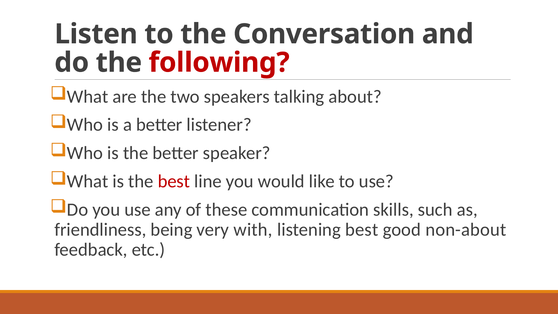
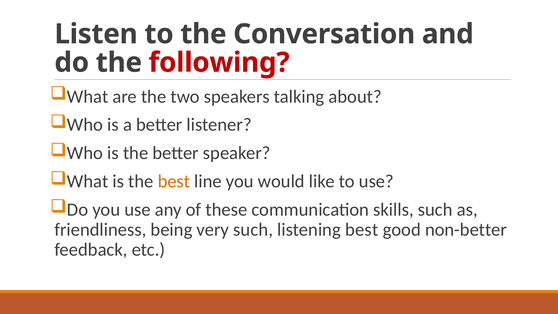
best at (174, 181) colour: red -> orange
very with: with -> such
non-about: non-about -> non-better
